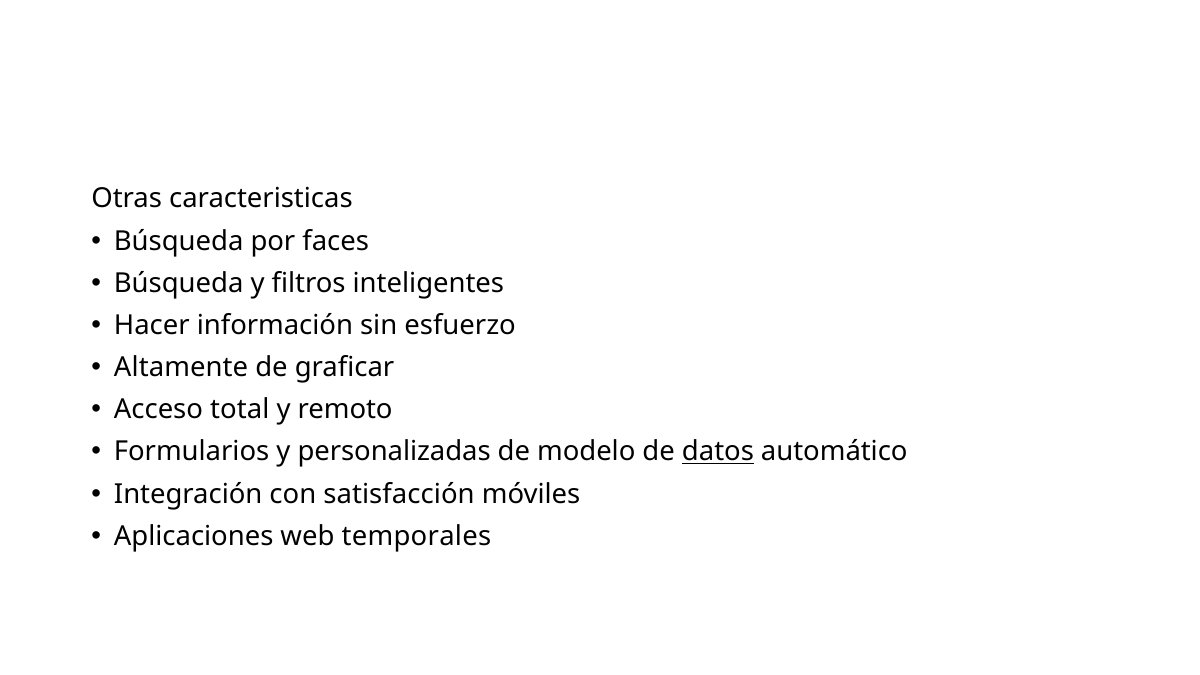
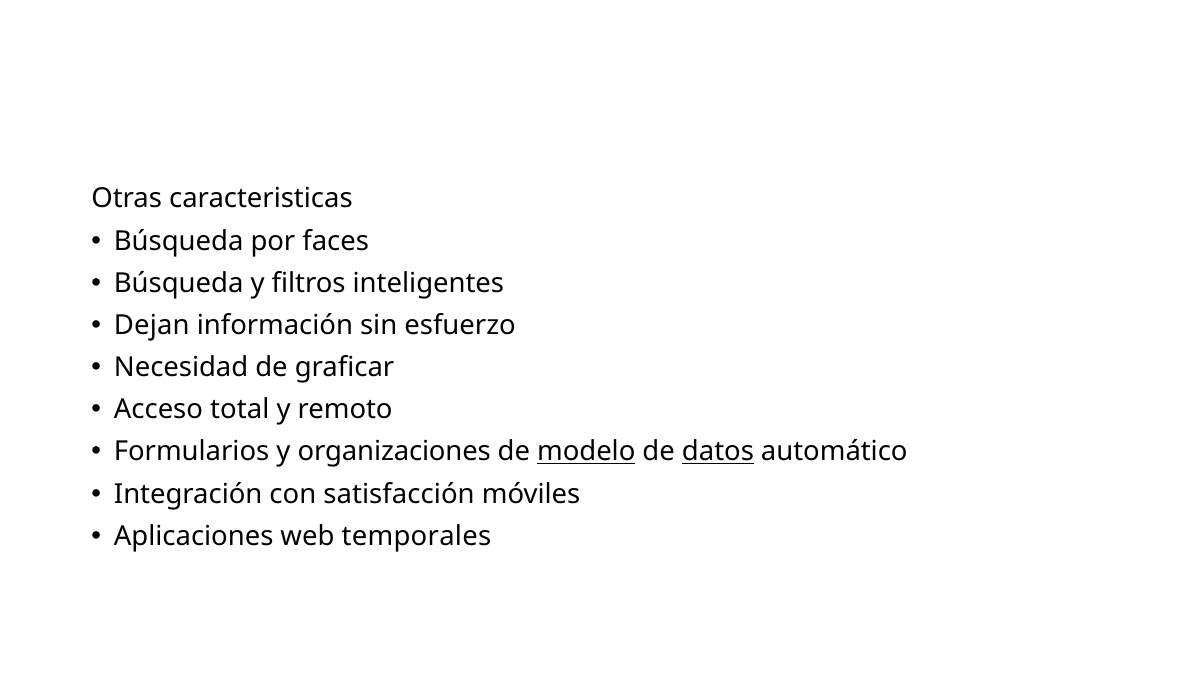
Hacer: Hacer -> Dejan
Altamente: Altamente -> Necesidad
personalizadas: personalizadas -> organizaciones
modelo underline: none -> present
